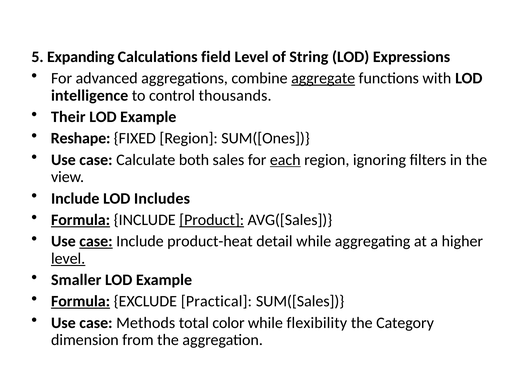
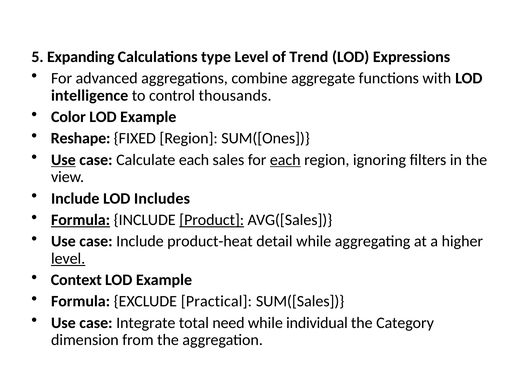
field: field -> type
String: String -> Trend
aggregate underline: present -> none
Their: Their -> Color
Use at (63, 160) underline: none -> present
Calculate both: both -> each
case at (96, 241) underline: present -> none
Smaller: Smaller -> Context
Formula at (81, 302) underline: present -> none
Methods: Methods -> Integrate
color: color -> need
flexibility: flexibility -> individual
